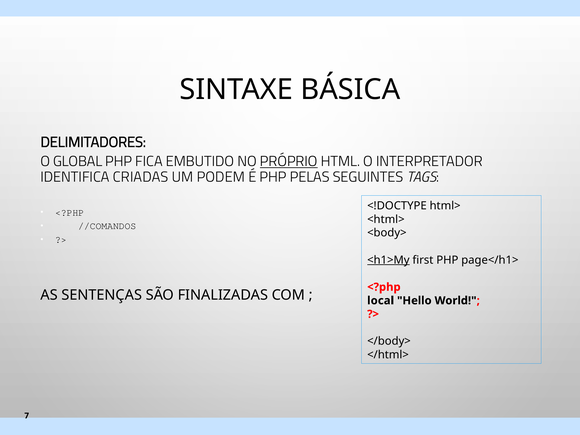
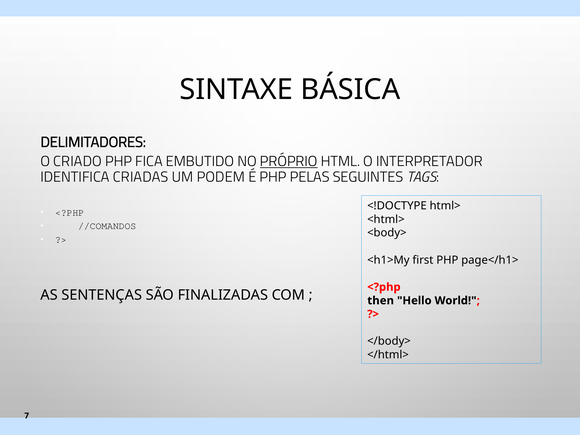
GLOBAL: GLOBAL -> CRIADO
<h1>My underline: present -> none
local: local -> then
